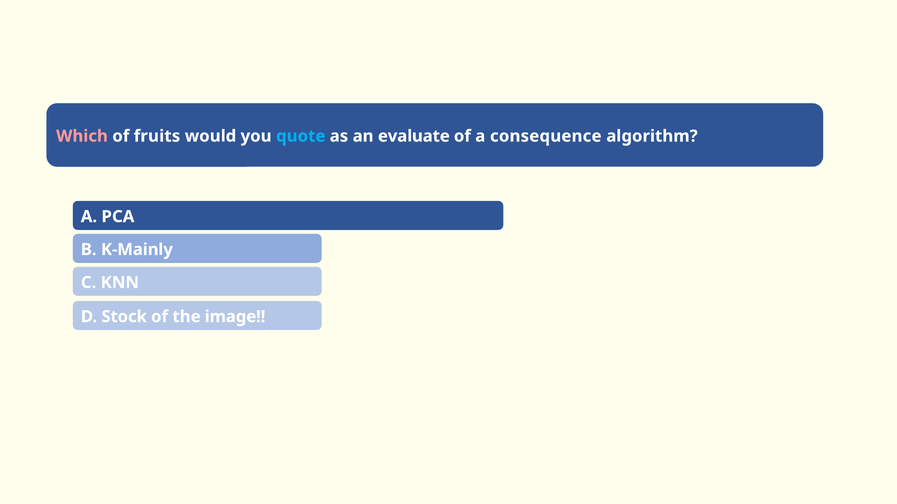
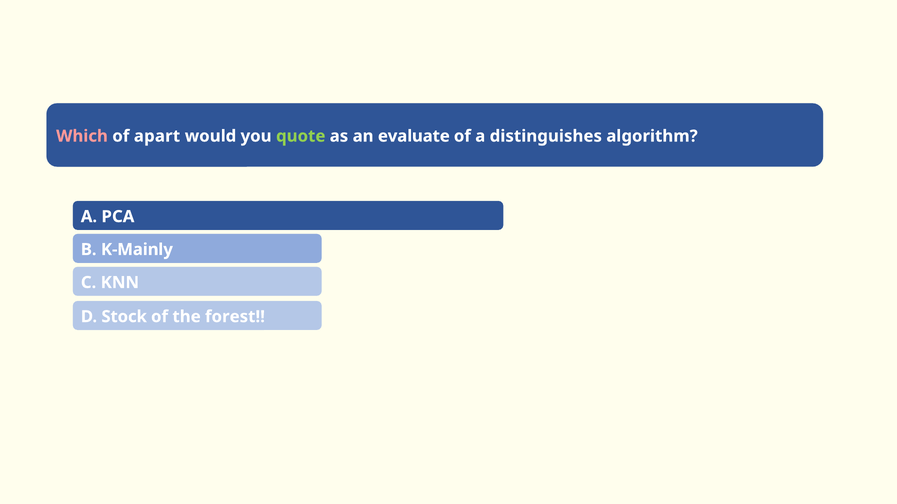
fruits: fruits -> apart
quote colour: light blue -> light green
consequence: consequence -> distinguishes
image: image -> forest
